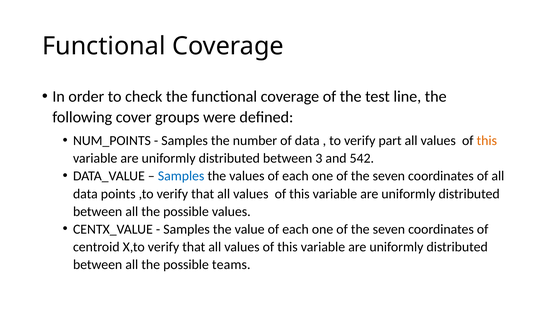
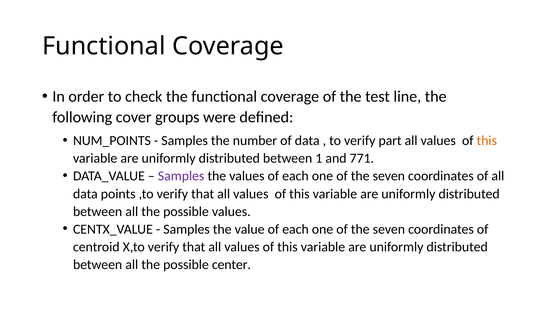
3: 3 -> 1
542: 542 -> 771
Samples at (181, 176) colour: blue -> purple
teams: teams -> center
